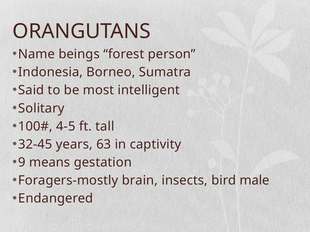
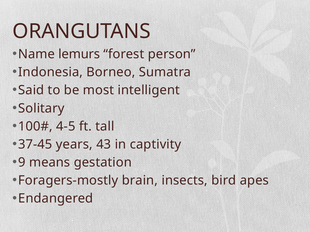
beings: beings -> lemurs
32-45: 32-45 -> 37-45
63: 63 -> 43
male: male -> apes
